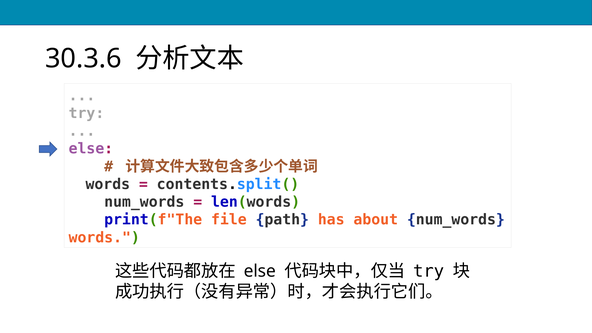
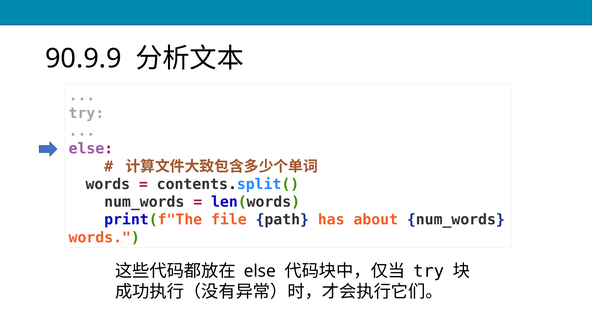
30.3.6: 30.3.6 -> 90.9.9
